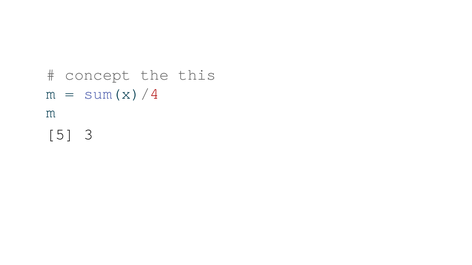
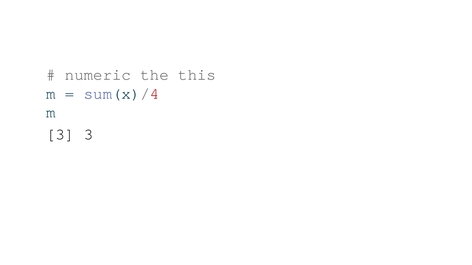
concept: concept -> numeric
5 at (60, 135): 5 -> 3
